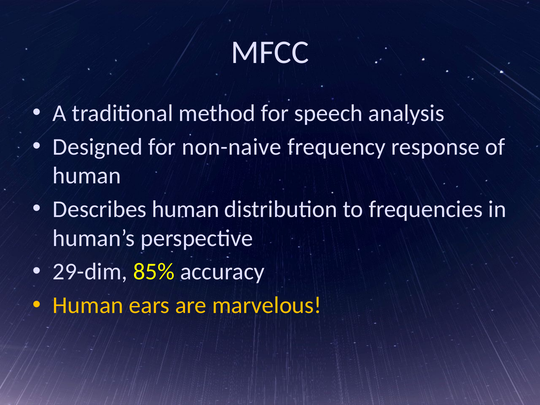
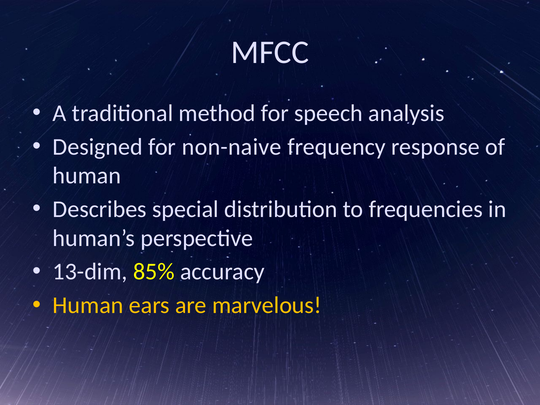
Describes human: human -> special
29-dim: 29-dim -> 13-dim
